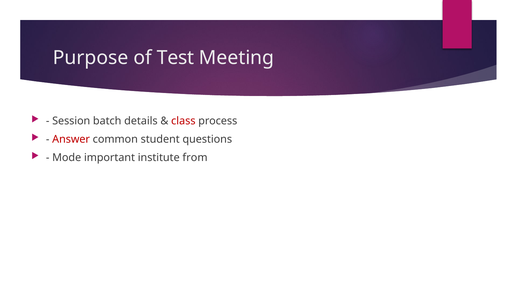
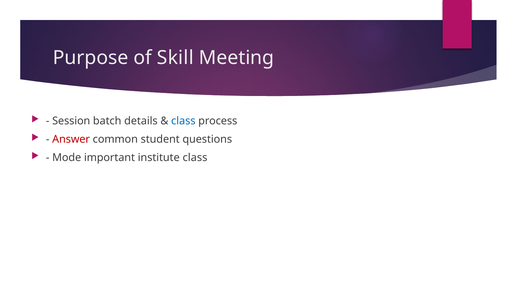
Test: Test -> Skill
class at (183, 121) colour: red -> blue
institute from: from -> class
